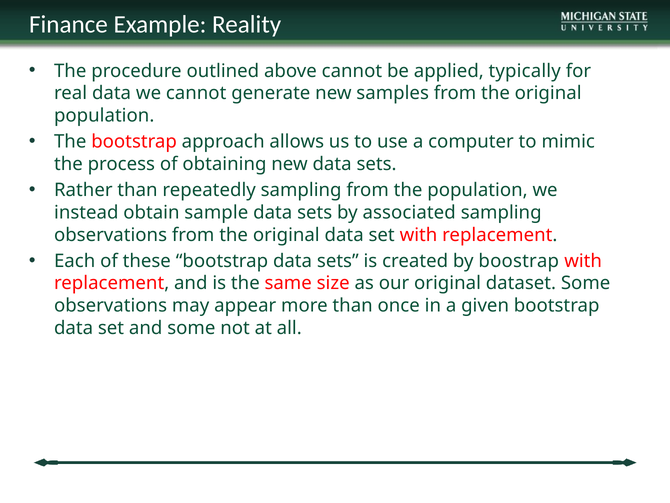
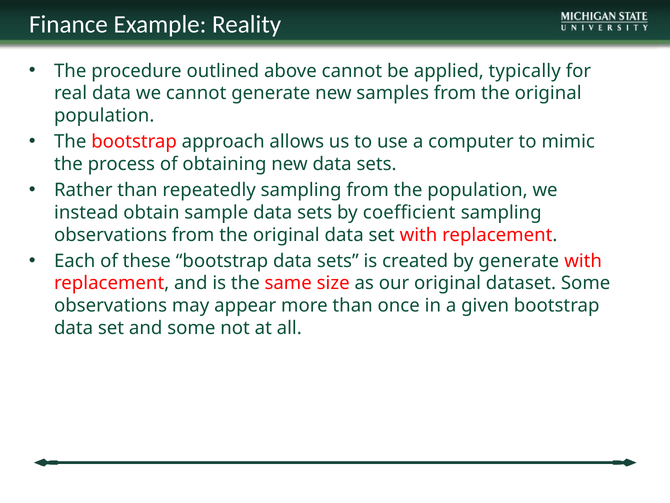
associated: associated -> coefficient
by boostrap: boostrap -> generate
